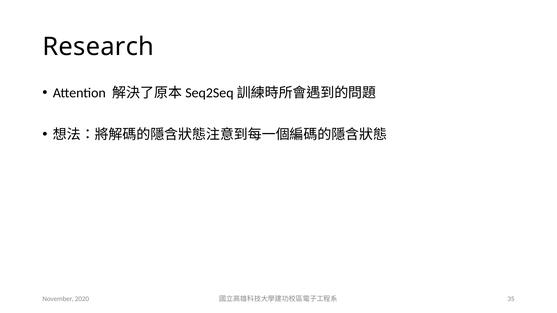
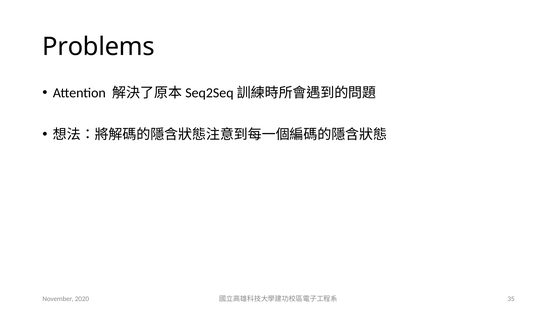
Research: Research -> Problems
